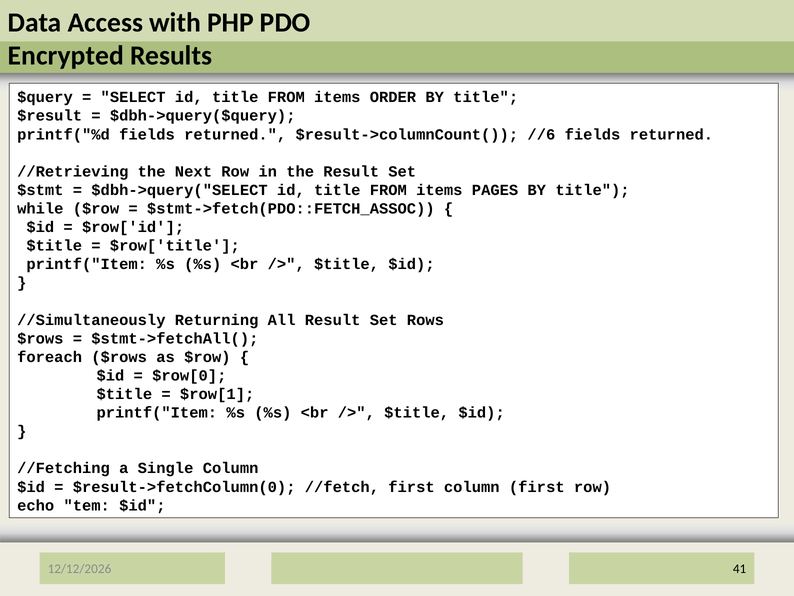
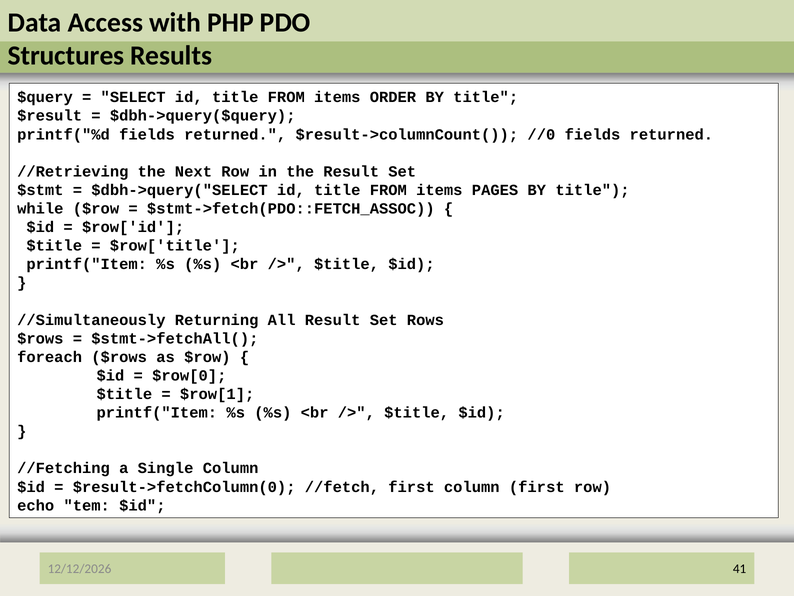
Encrypted: Encrypted -> Structures
//6: //6 -> //0
